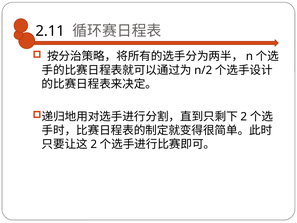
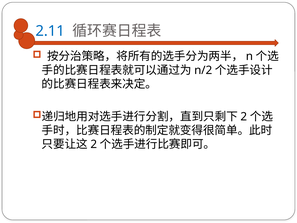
2.11 colour: black -> blue
